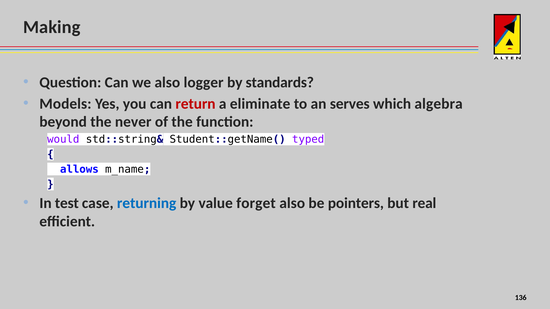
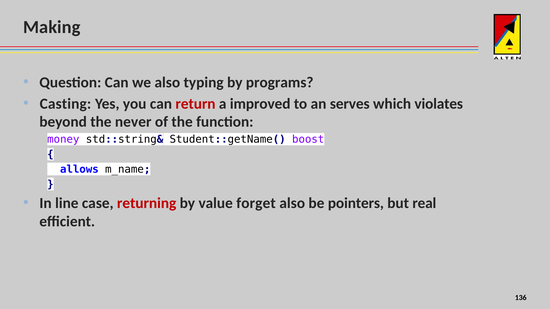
logger: logger -> typing
standards: standards -> programs
Models: Models -> Casting
eliminate: eliminate -> improved
algebra: algebra -> violates
would: would -> money
typed: typed -> boost
test: test -> line
returning colour: blue -> red
